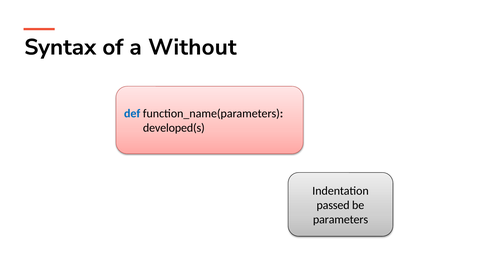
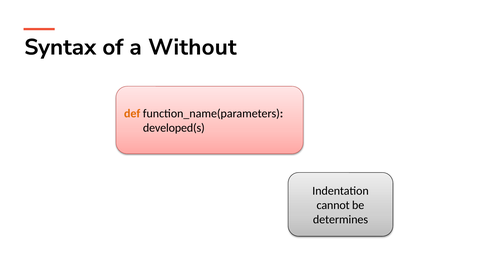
def colour: blue -> orange
passed: passed -> cannot
parameters: parameters -> determines
